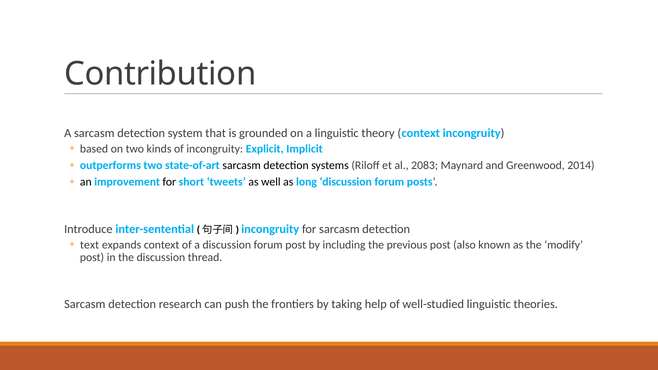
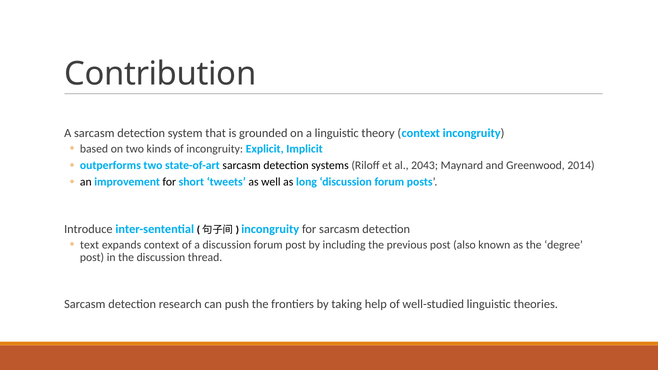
2083: 2083 -> 2043
modify: modify -> degree
